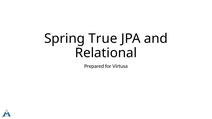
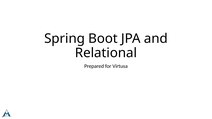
True: True -> Boot
